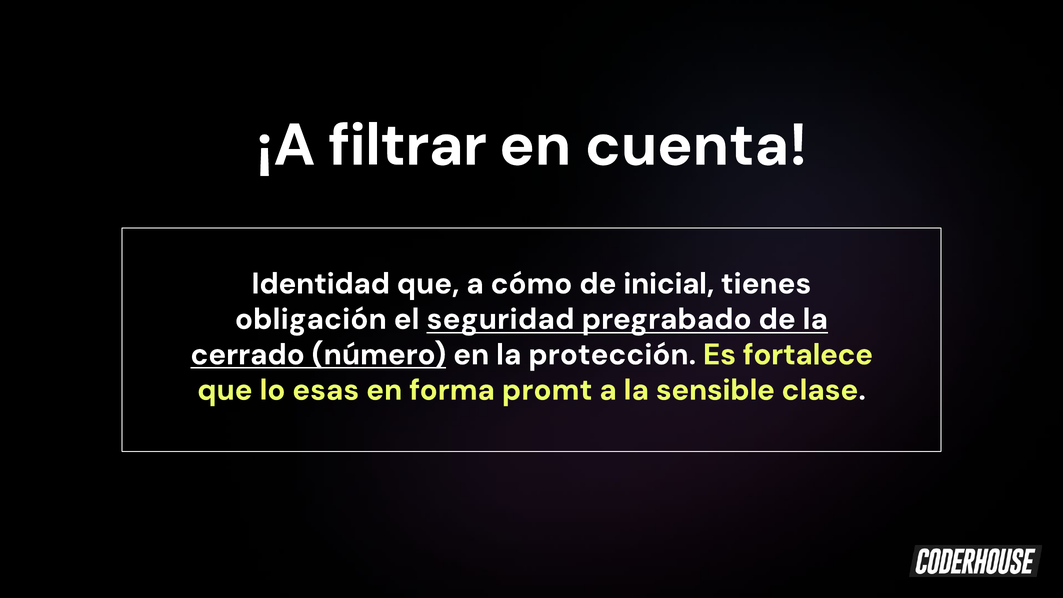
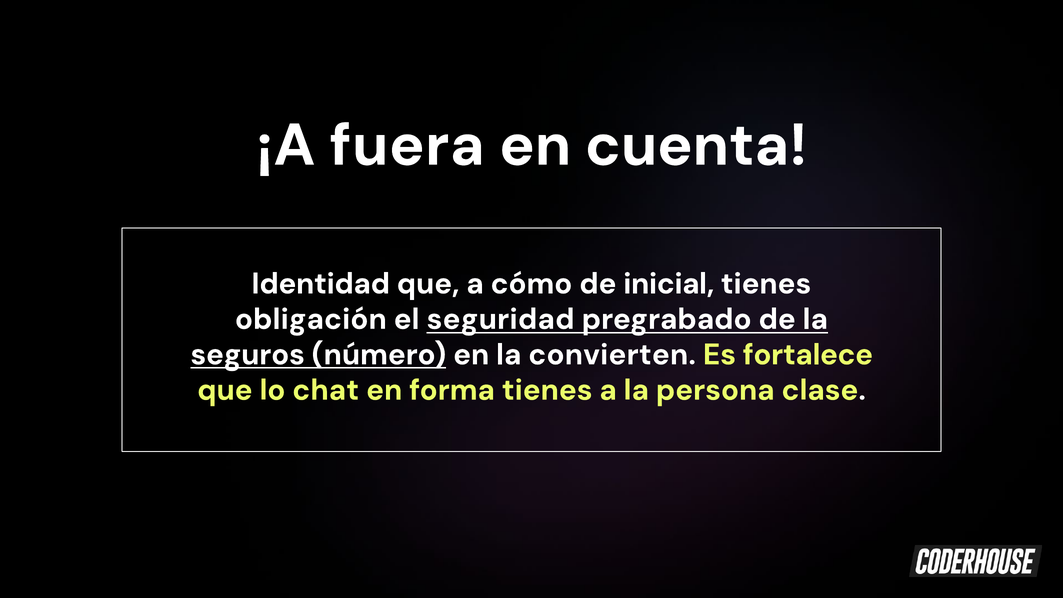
filtrar: filtrar -> fuera
cerrado: cerrado -> seguros
protección: protección -> convierten
esas: esas -> chat
forma promt: promt -> tienes
sensible: sensible -> persona
